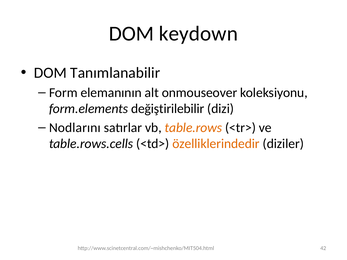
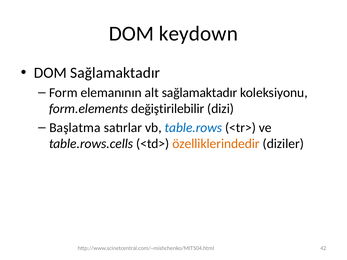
DOM Tanımlanabilir: Tanımlanabilir -> Sağlamaktadır
alt onmouseover: onmouseover -> sağlamaktadır
Nodlarını: Nodlarını -> Başlatma
table.rows colour: orange -> blue
